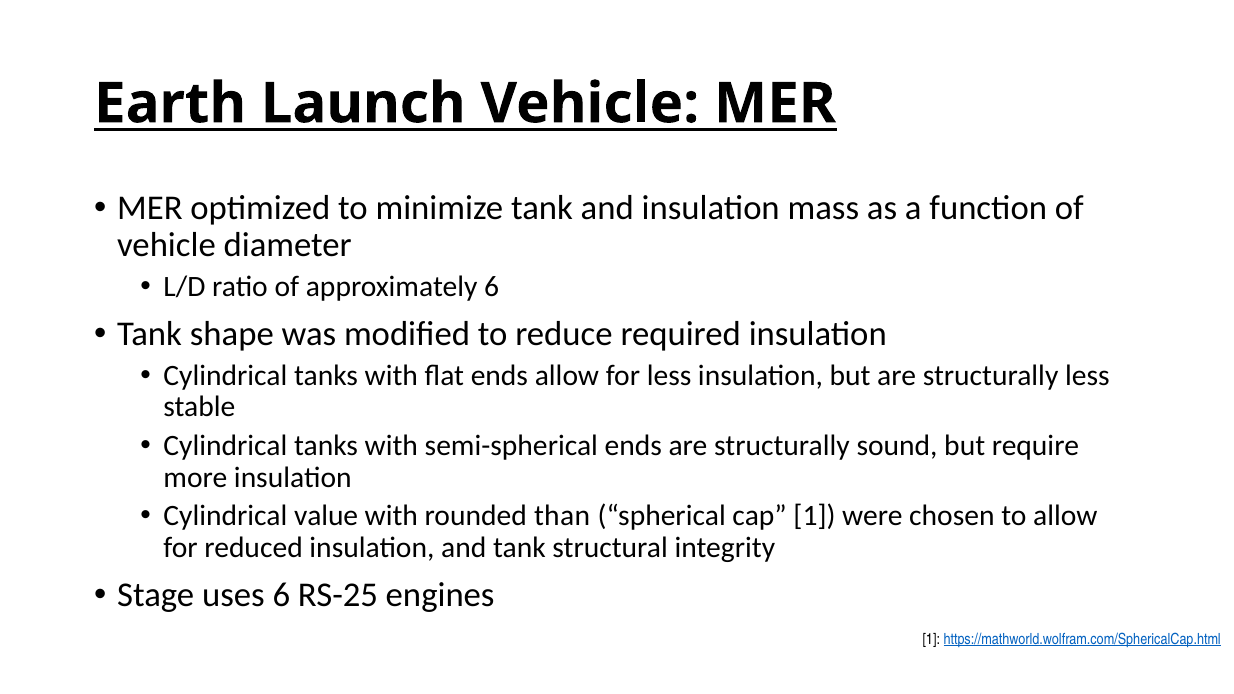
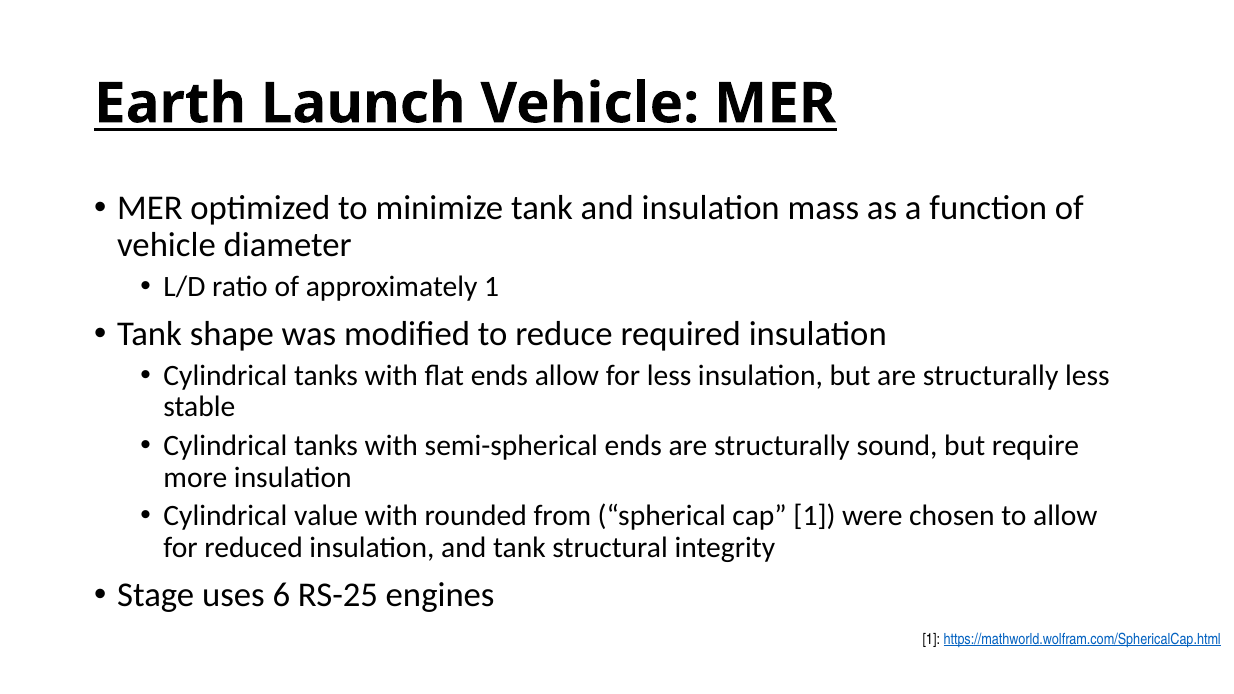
approximately 6: 6 -> 1
than: than -> from
